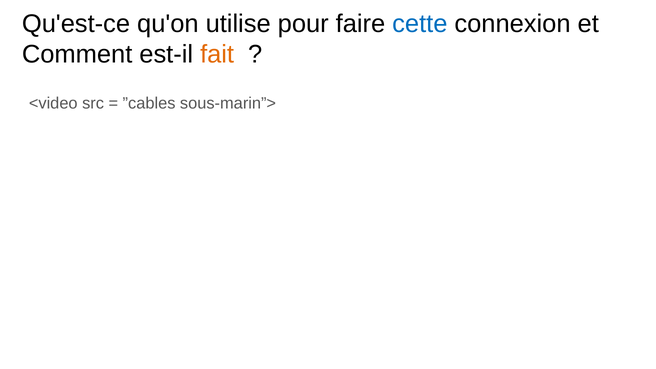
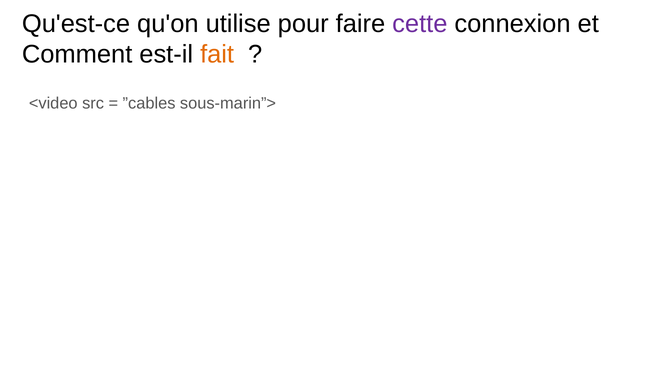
cette colour: blue -> purple
